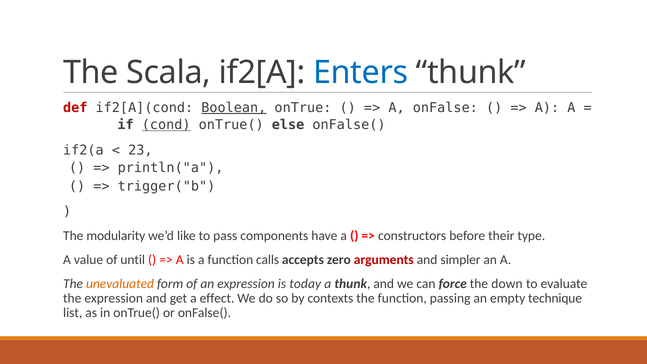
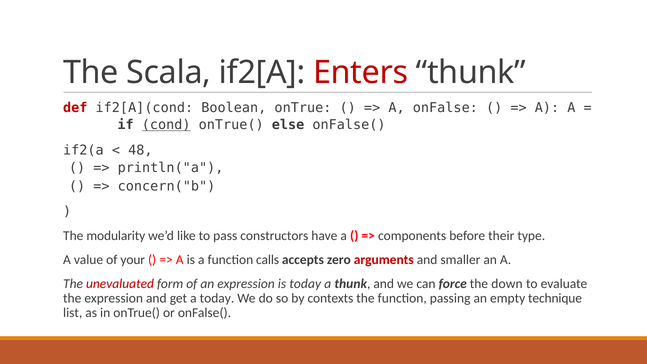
Enters colour: blue -> red
Boolean underline: present -> none
23: 23 -> 48
trigger("b: trigger("b -> concern("b
components: components -> constructors
constructors: constructors -> components
until: until -> your
simpler: simpler -> smaller
unevaluated colour: orange -> red
a effect: effect -> today
